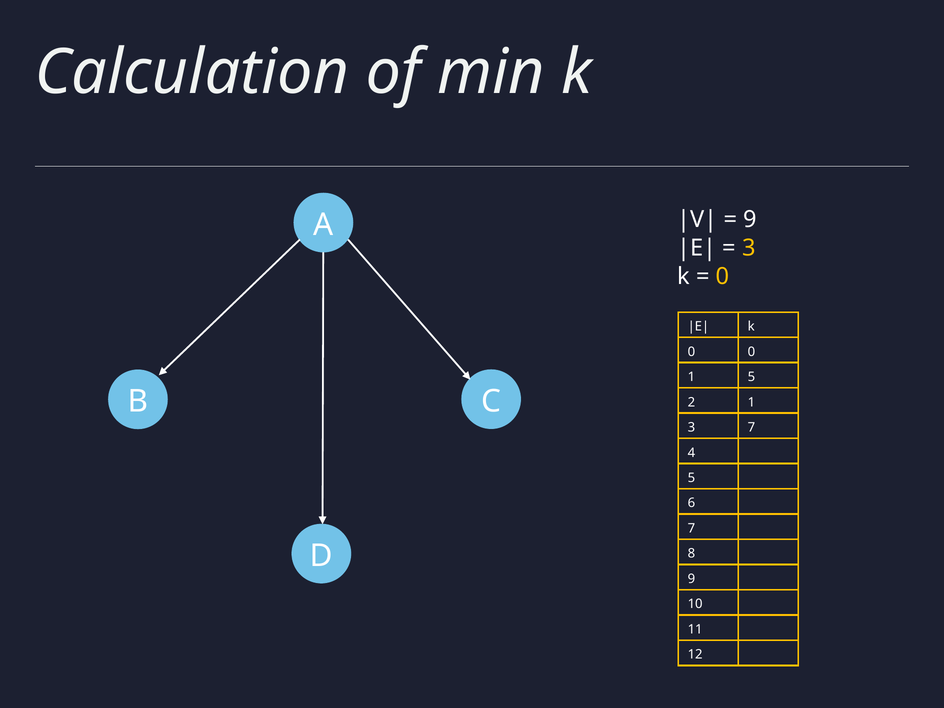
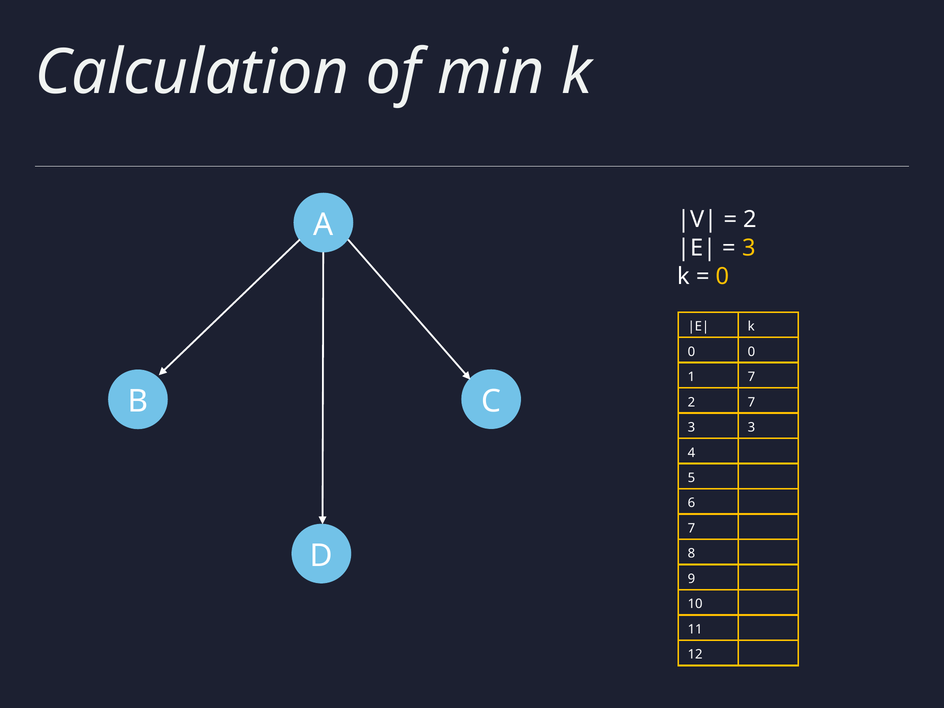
9 at (750, 220): 9 -> 2
1 5: 5 -> 7
2 1: 1 -> 7
3 7: 7 -> 3
